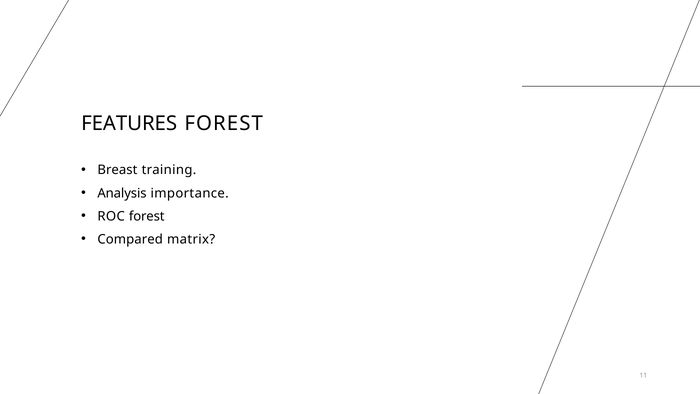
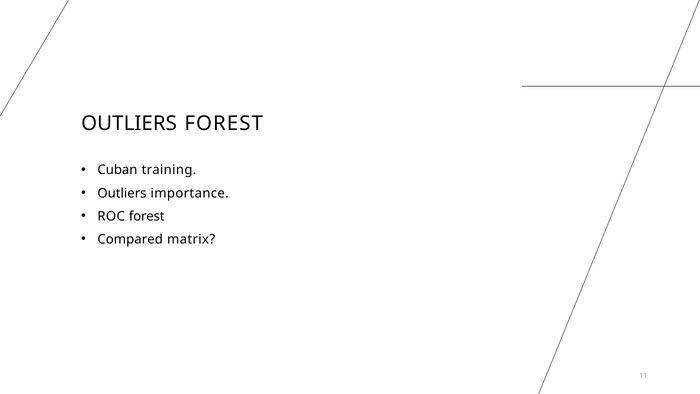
FEATURES at (129, 123): FEATURES -> OUTLIERS
Breast: Breast -> Cuban
Analysis at (122, 193): Analysis -> Outliers
